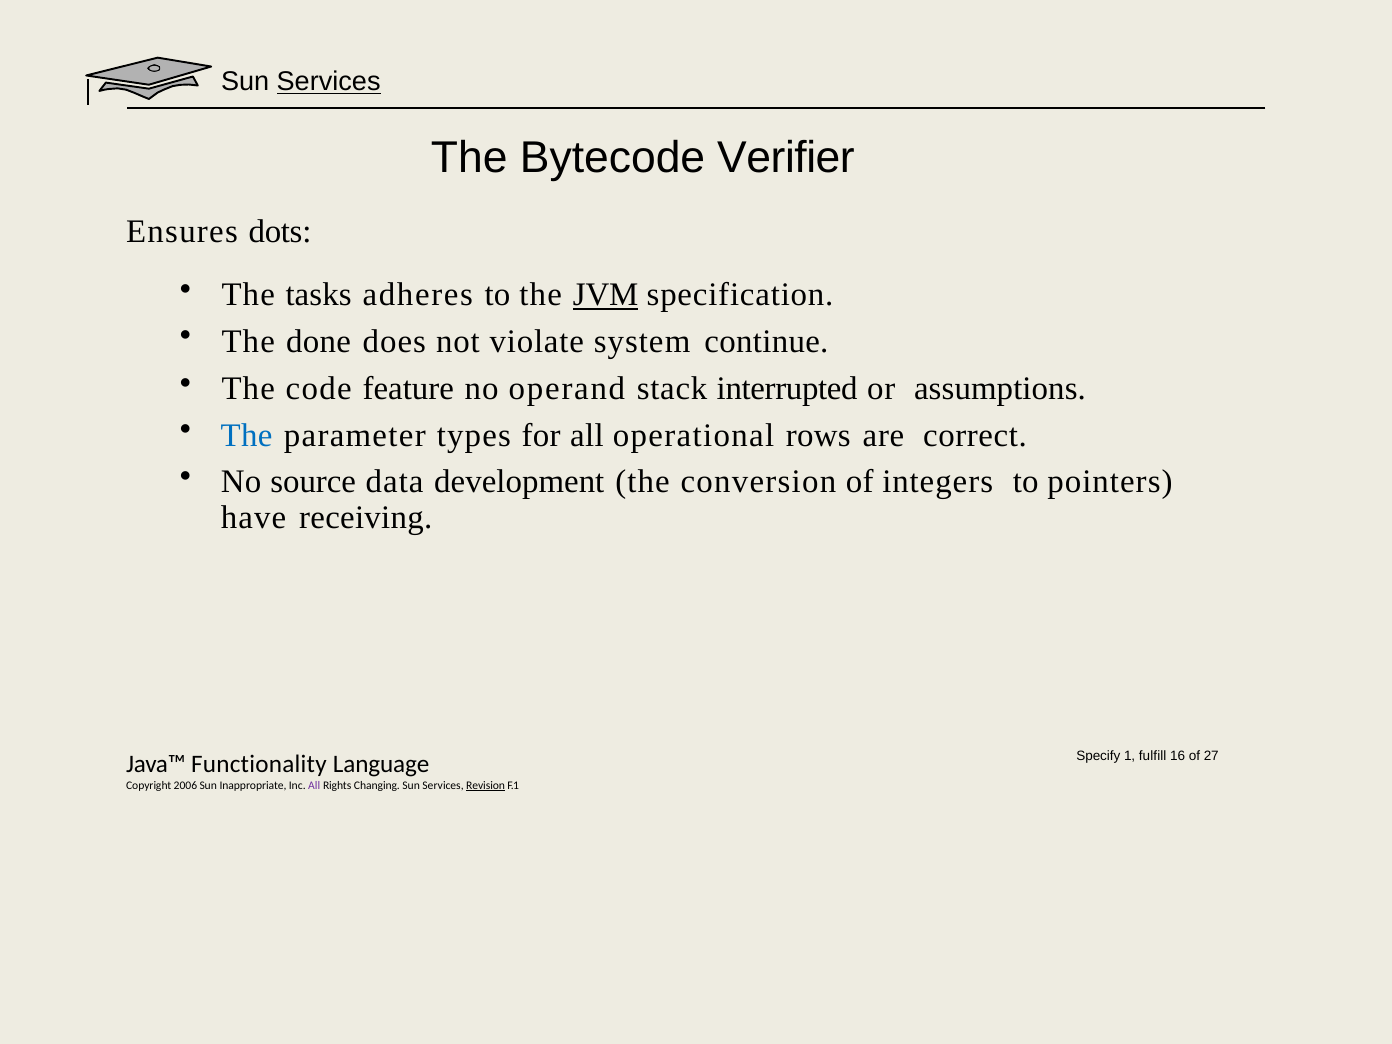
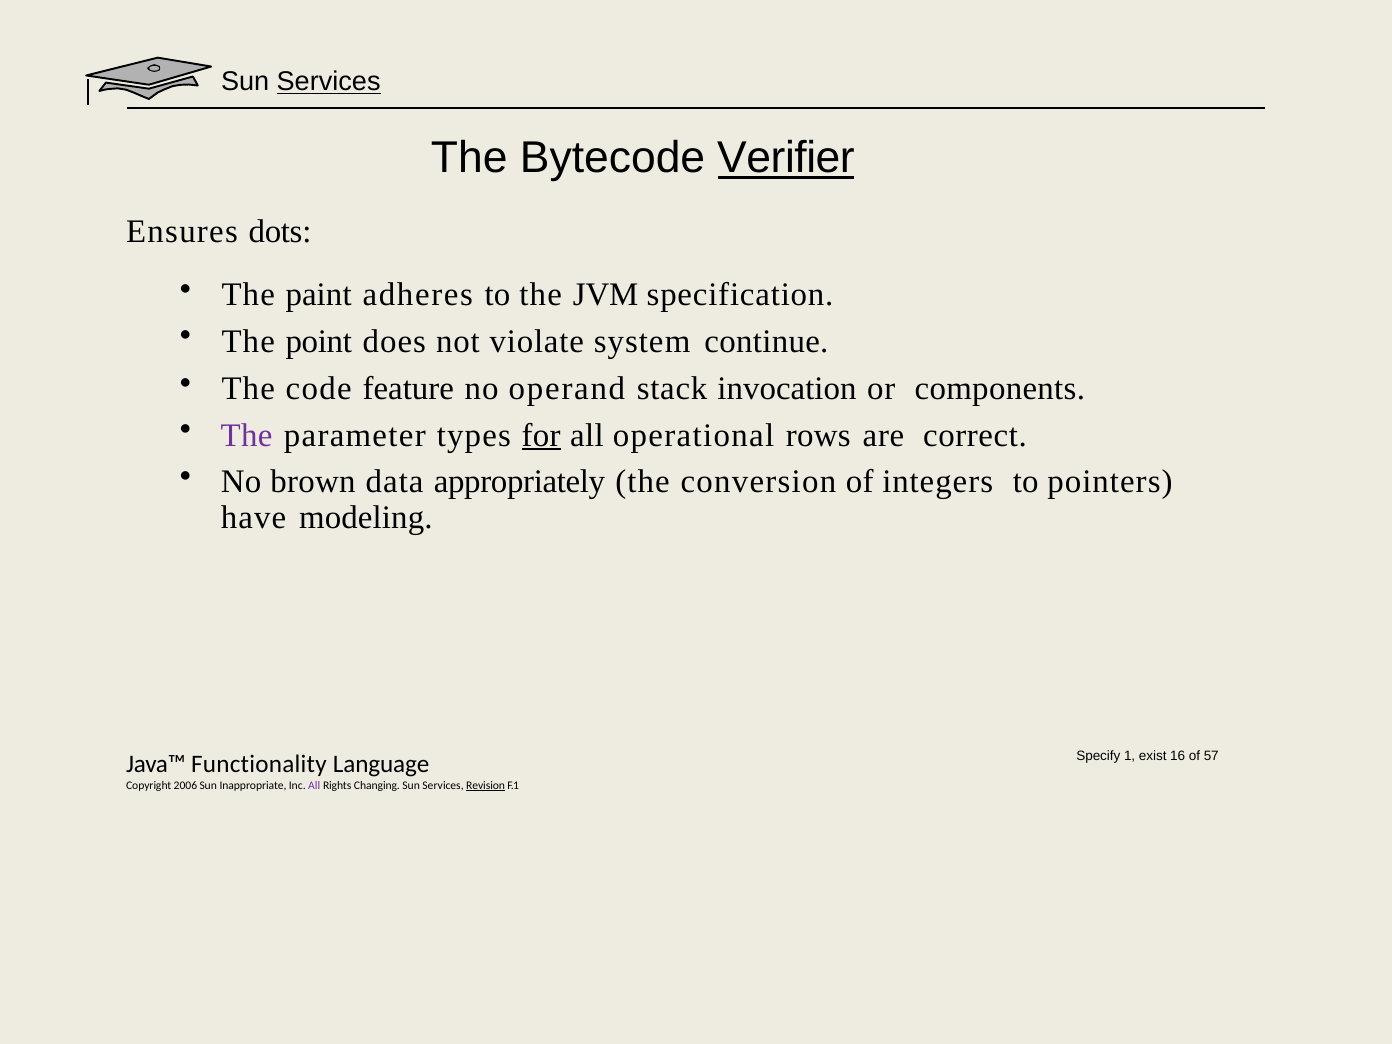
Verifier underline: none -> present
tasks: tasks -> paint
JVM underline: present -> none
done: done -> point
interrupted: interrupted -> invocation
assumptions: assumptions -> components
The at (246, 435) colour: blue -> purple
for underline: none -> present
source: source -> brown
development: development -> appropriately
receiving: receiving -> modeling
fulfill: fulfill -> exist
27: 27 -> 57
